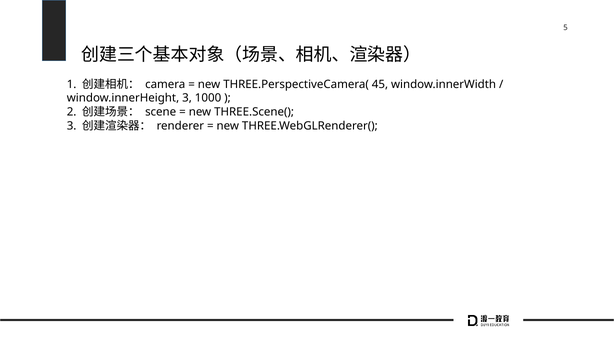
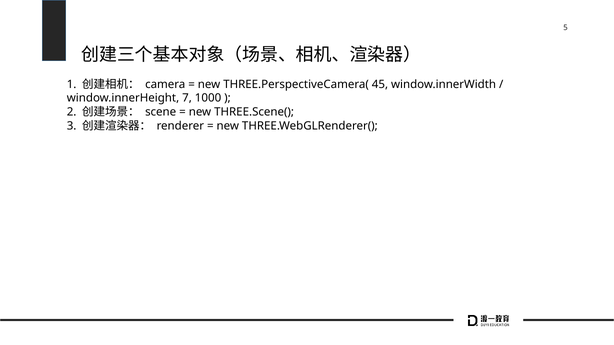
window.innerHeight 3: 3 -> 7
